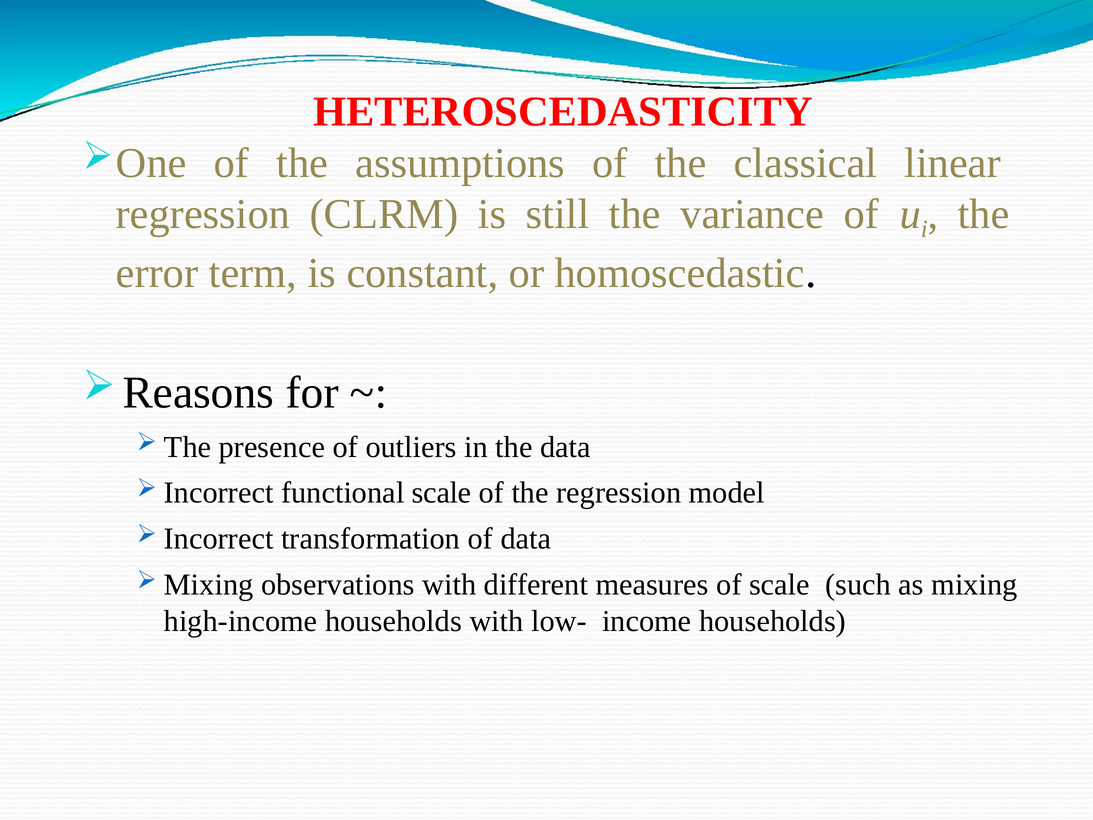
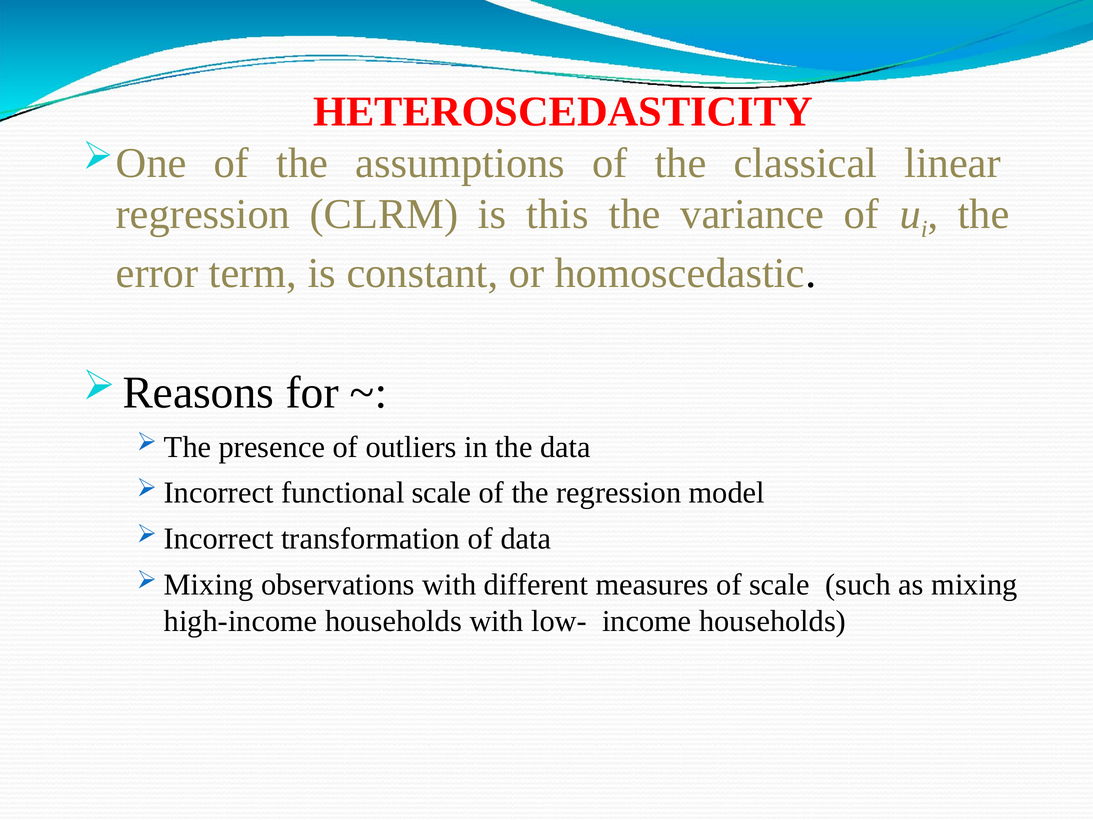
still: still -> this
